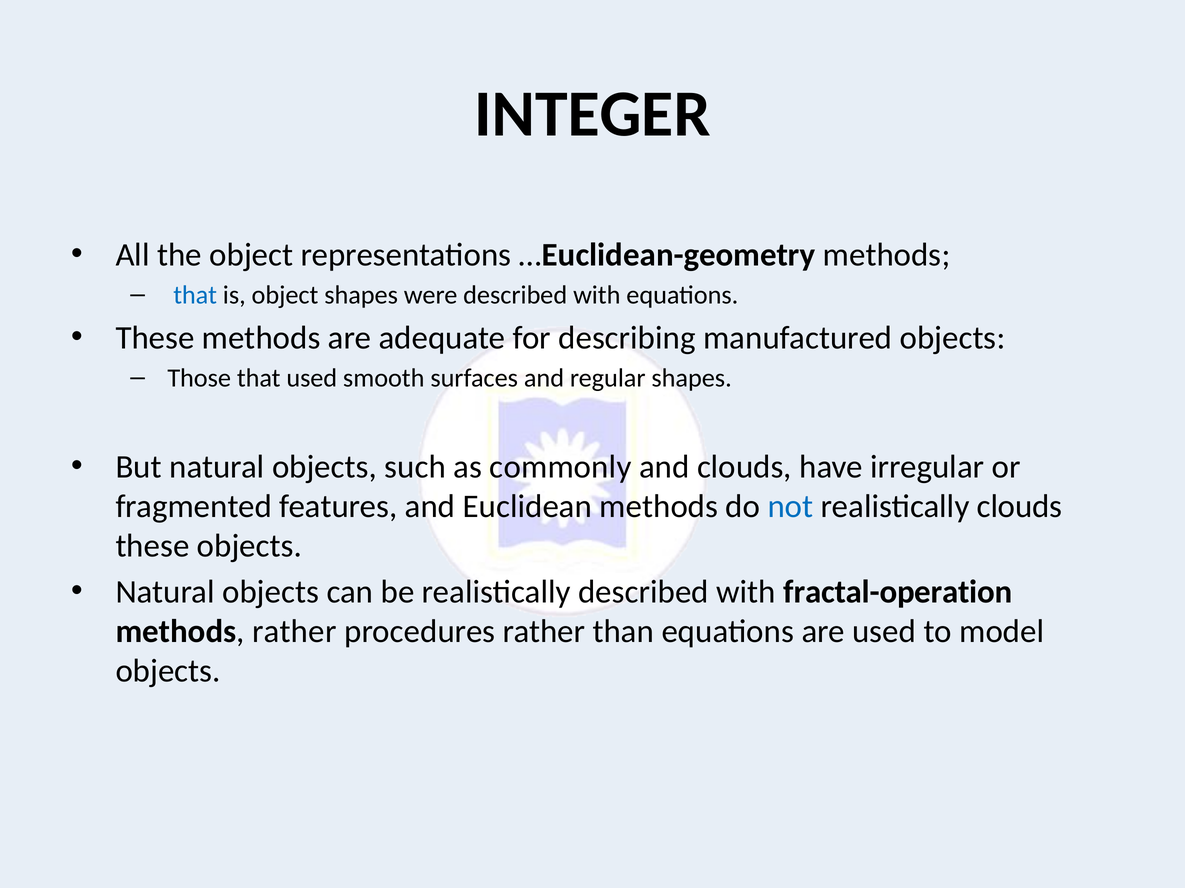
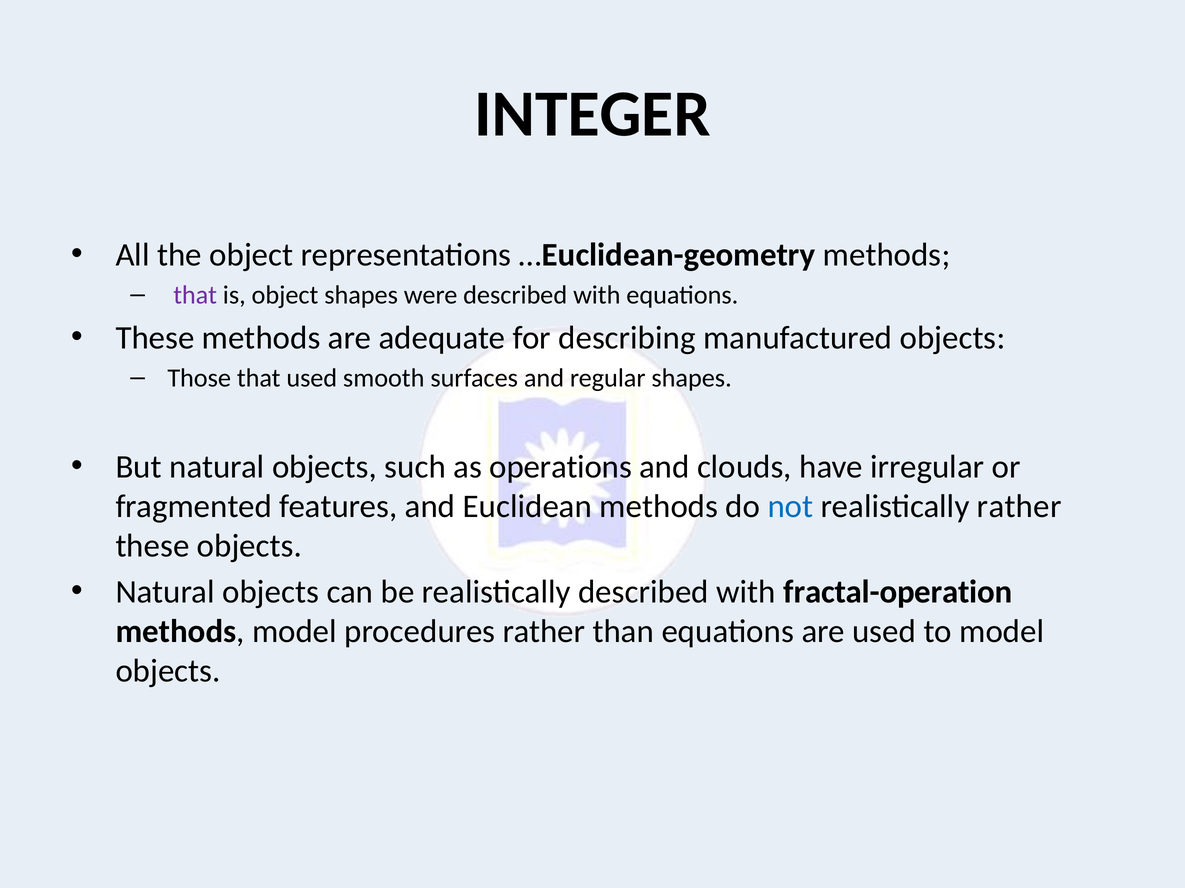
that at (195, 295) colour: blue -> purple
commonly: commonly -> operations
realistically clouds: clouds -> rather
methods rather: rather -> model
